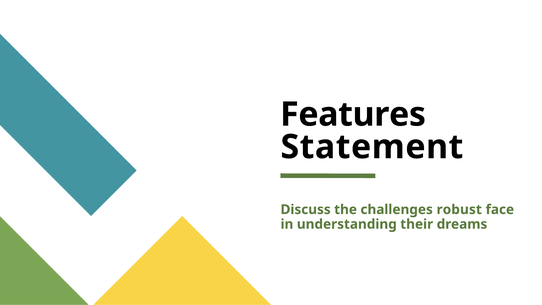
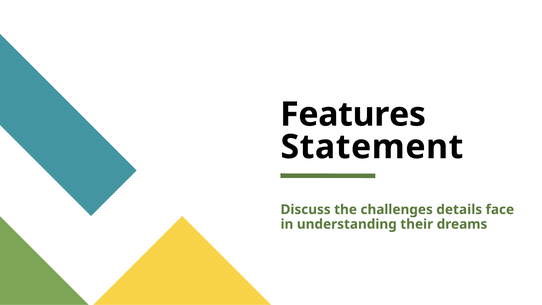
robust: robust -> details
